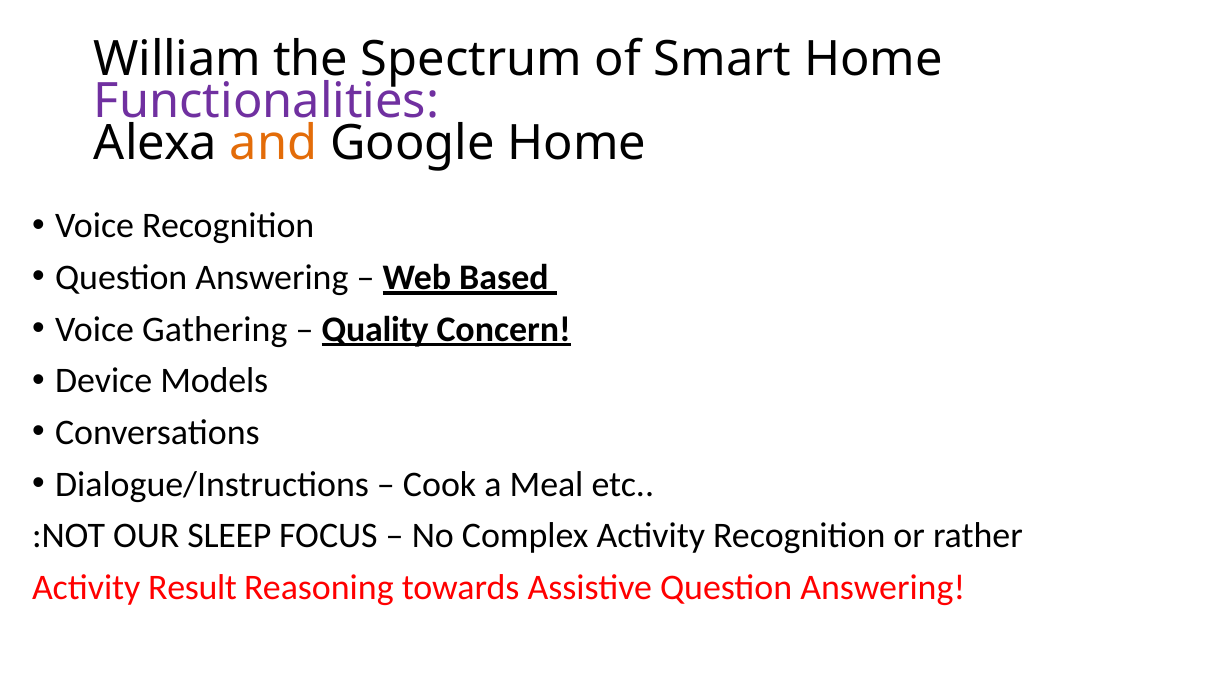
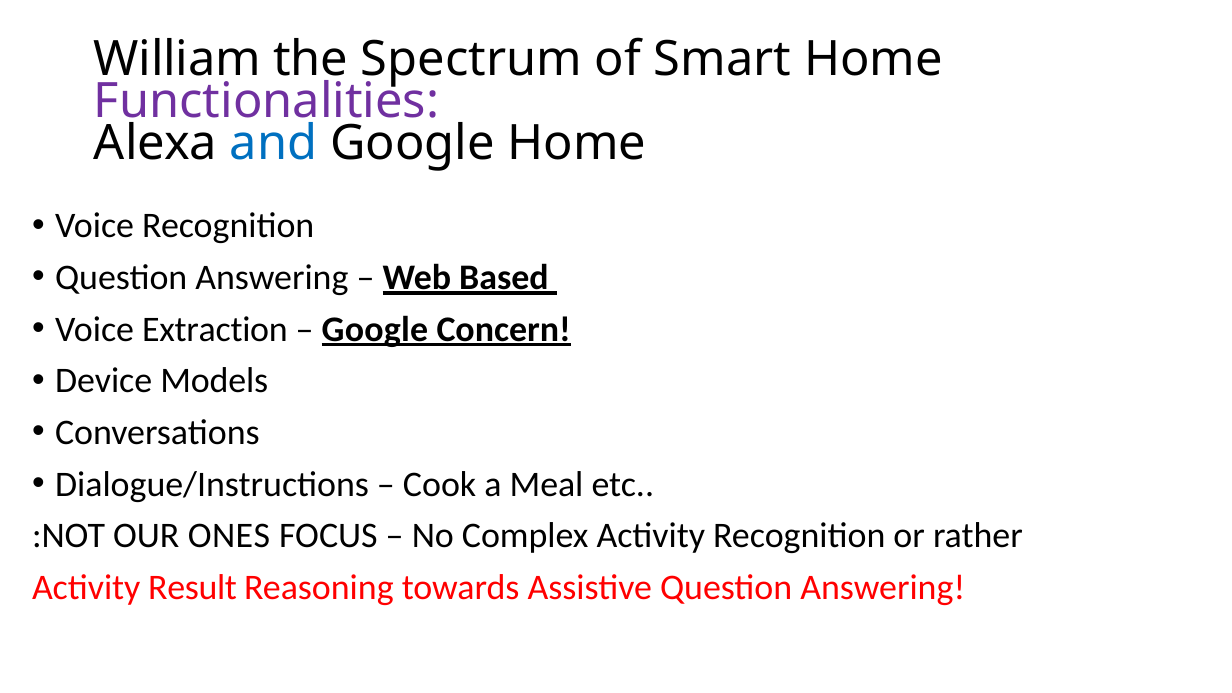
and colour: orange -> blue
Gathering: Gathering -> Extraction
Quality at (375, 329): Quality -> Google
SLEEP: SLEEP -> ONES
